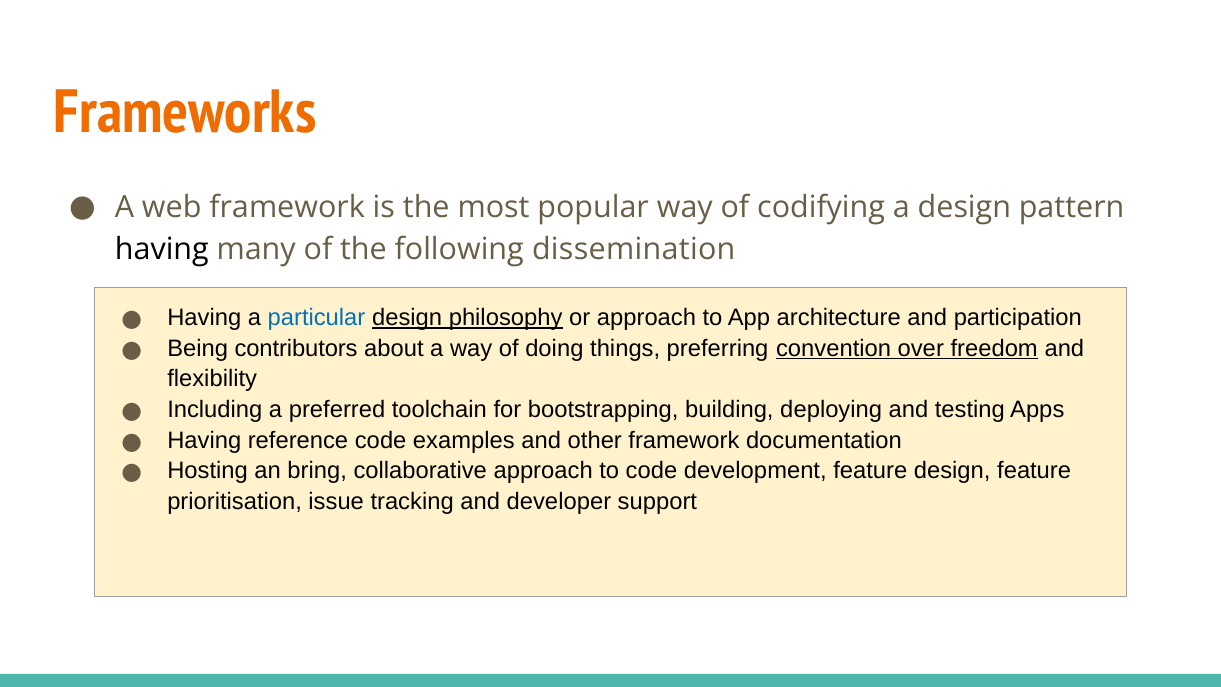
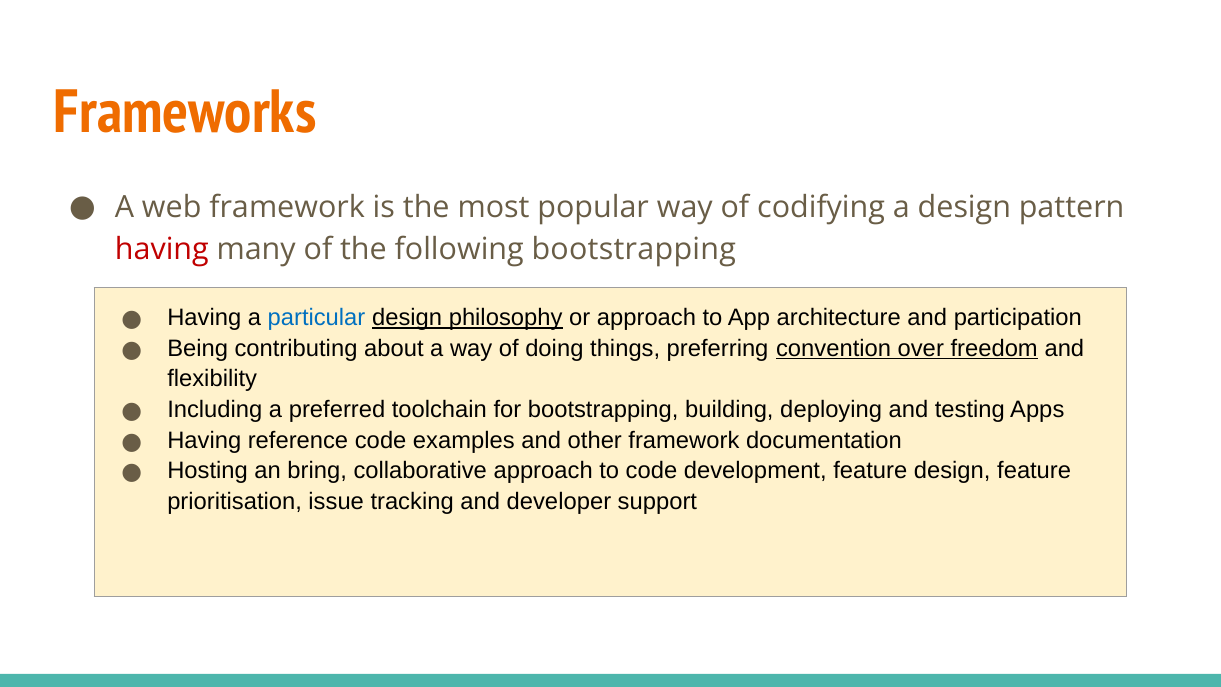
having at (162, 249) colour: black -> red
following dissemination: dissemination -> bootstrapping
contributors: contributors -> contributing
